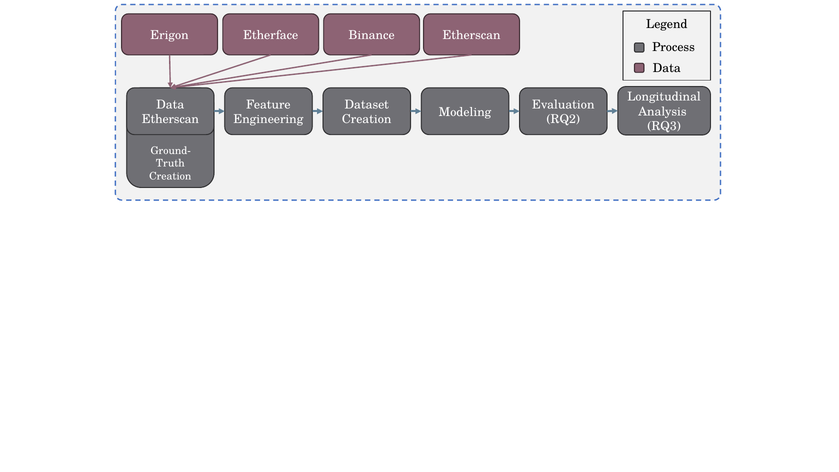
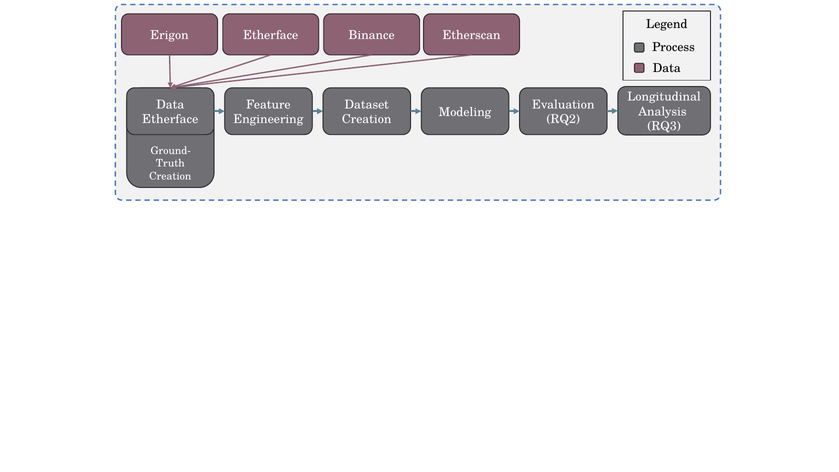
Etherscan at (170, 119): Etherscan -> Etherface
